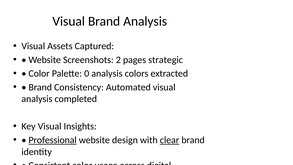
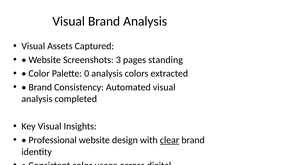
2: 2 -> 3
strategic: strategic -> standing
Professional underline: present -> none
